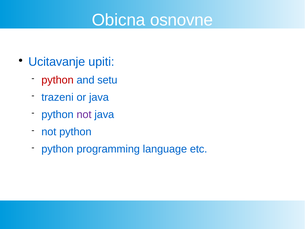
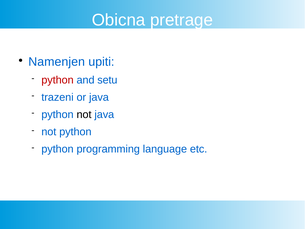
osnovne: osnovne -> pretrage
Ucitavanje: Ucitavanje -> Namenjen
not at (84, 114) colour: purple -> black
